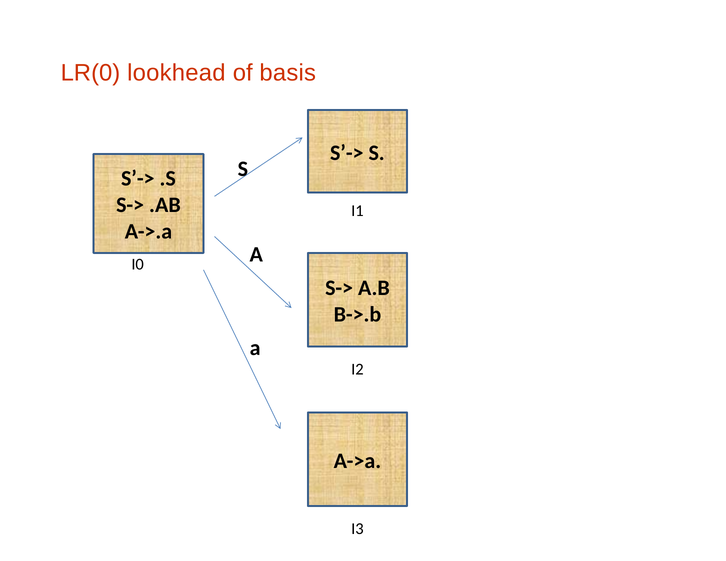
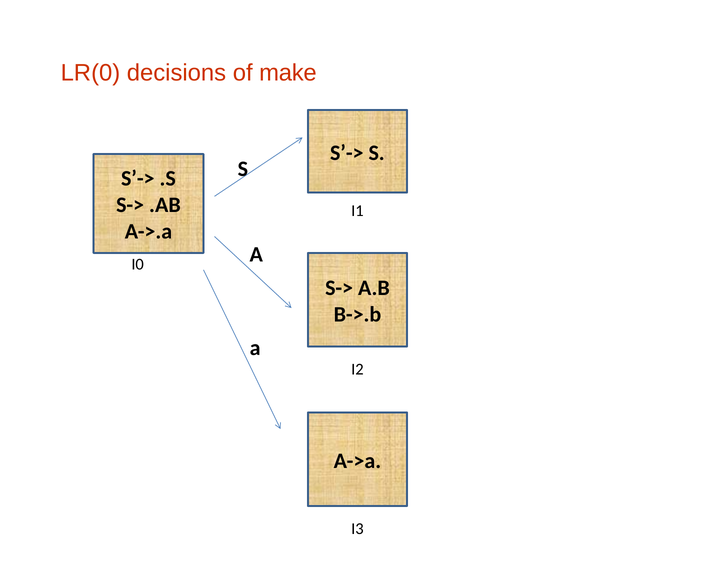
lookhead: lookhead -> decisions
basis: basis -> make
